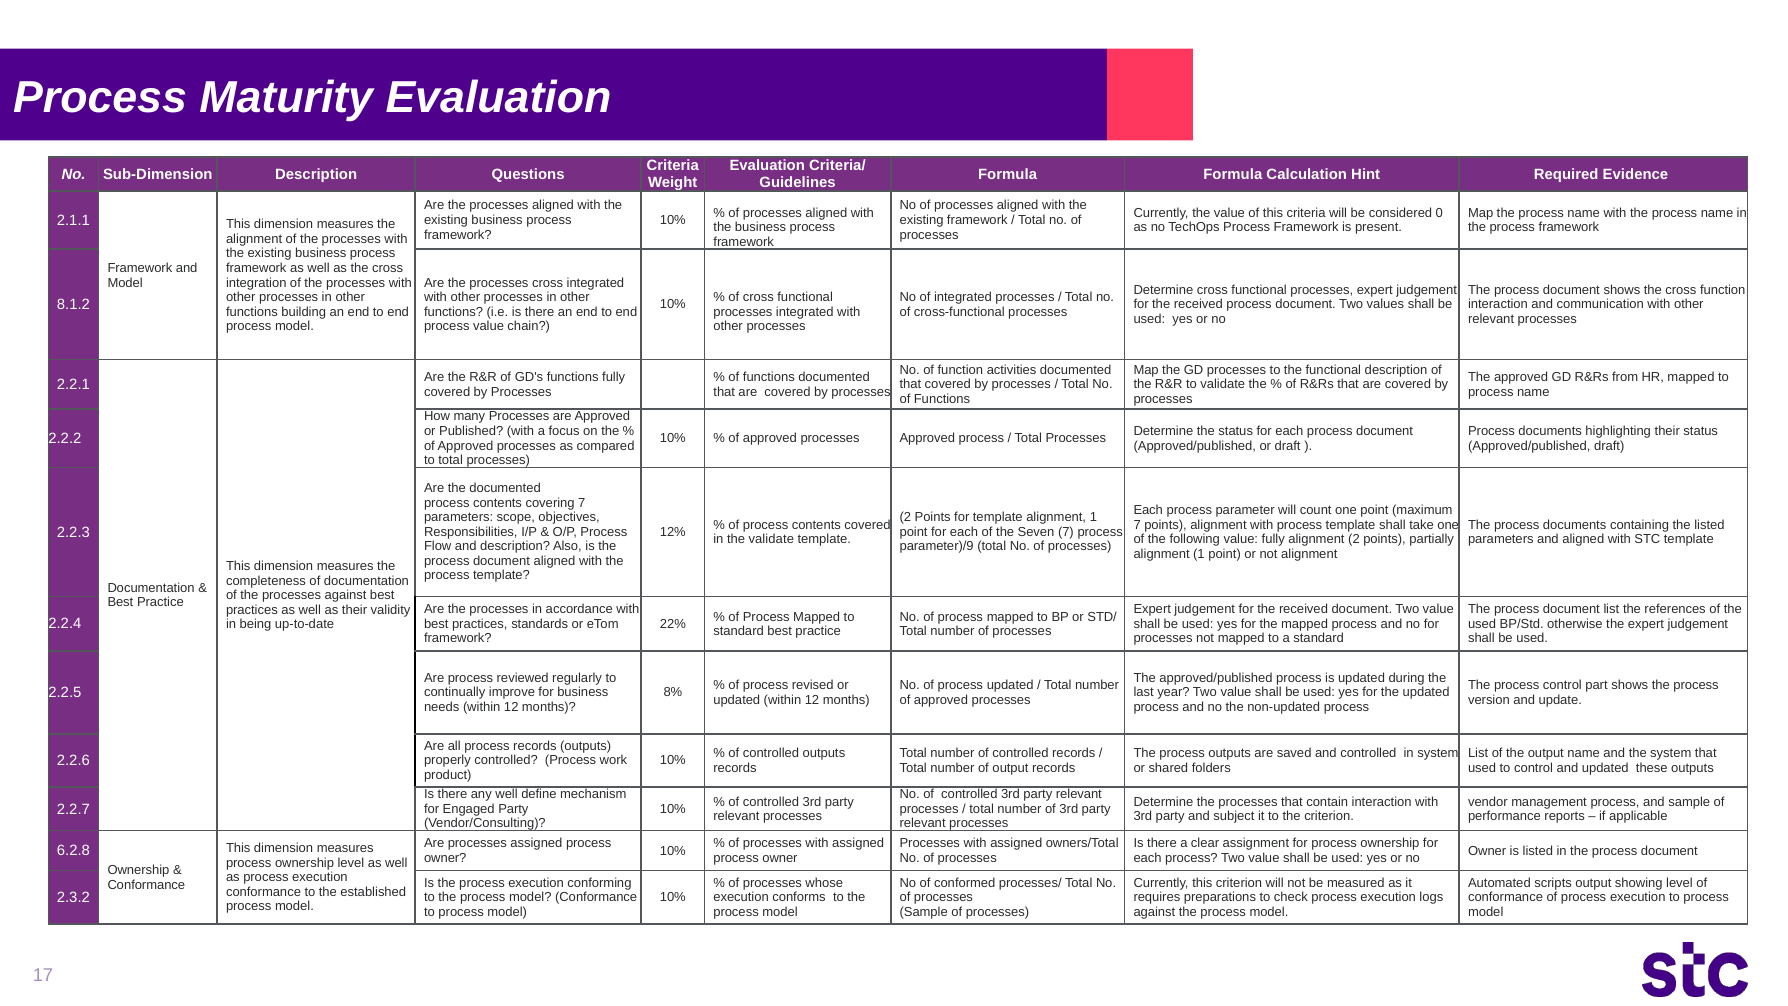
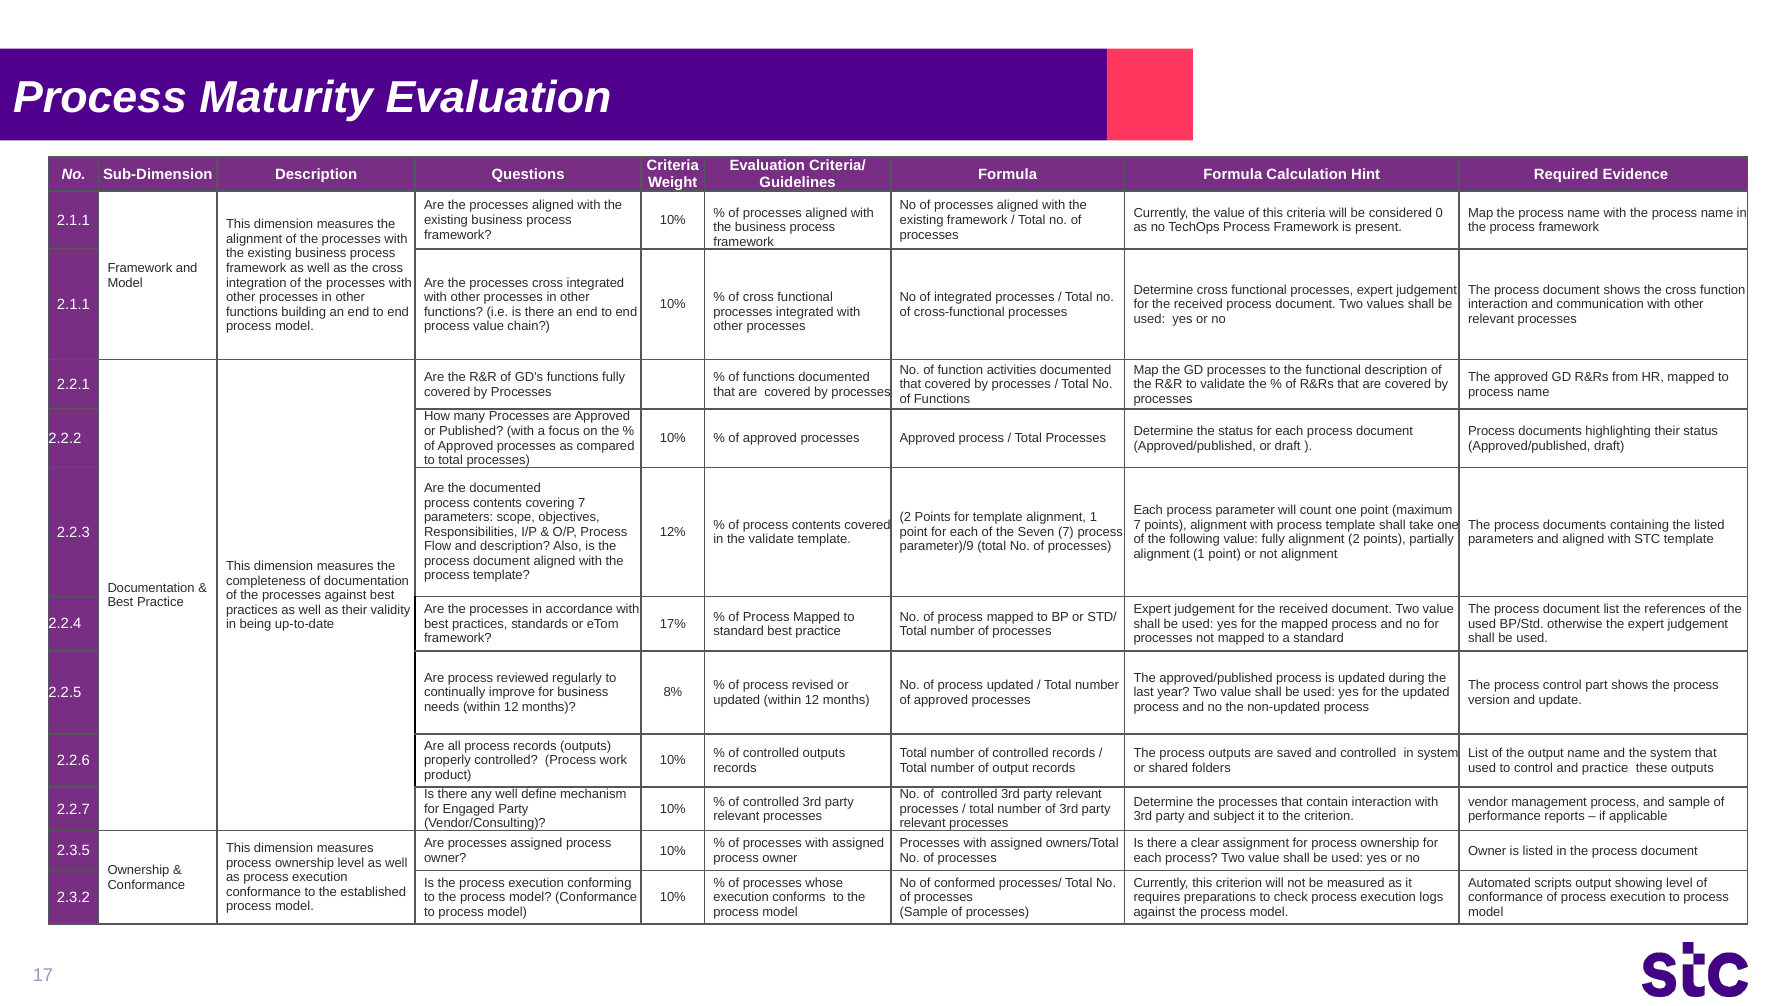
8.1.2 at (73, 304): 8.1.2 -> 2.1.1
22%: 22% -> 17%
and updated: updated -> practice
6.2.8: 6.2.8 -> 2.3.5
